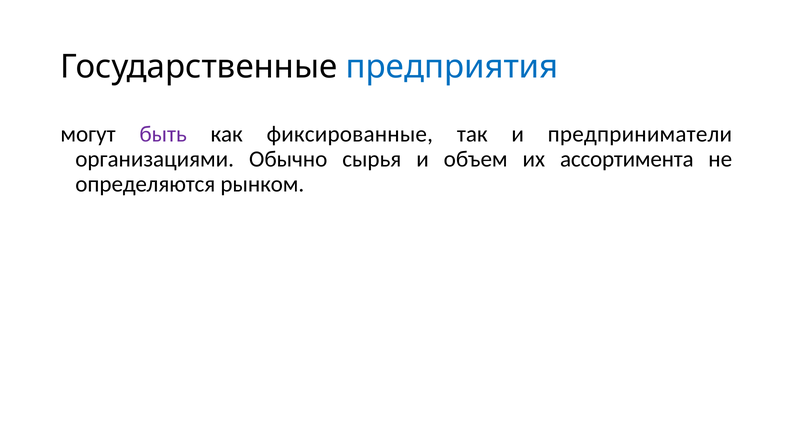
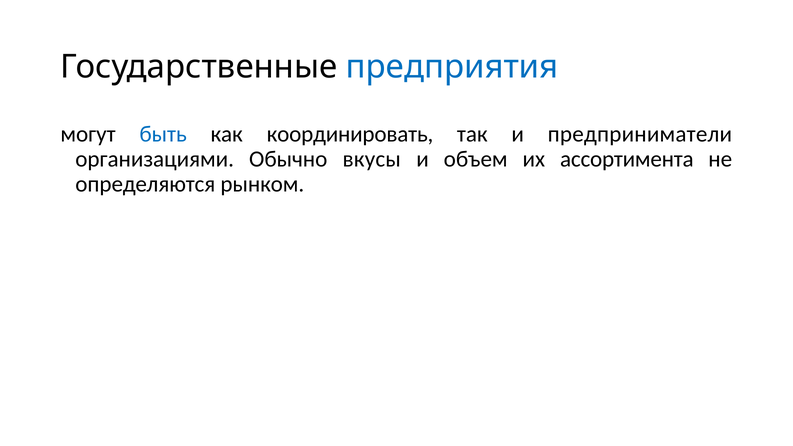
быть colour: purple -> blue
фиксированные: фиксированные -> координировать
сырья: сырья -> вкусы
